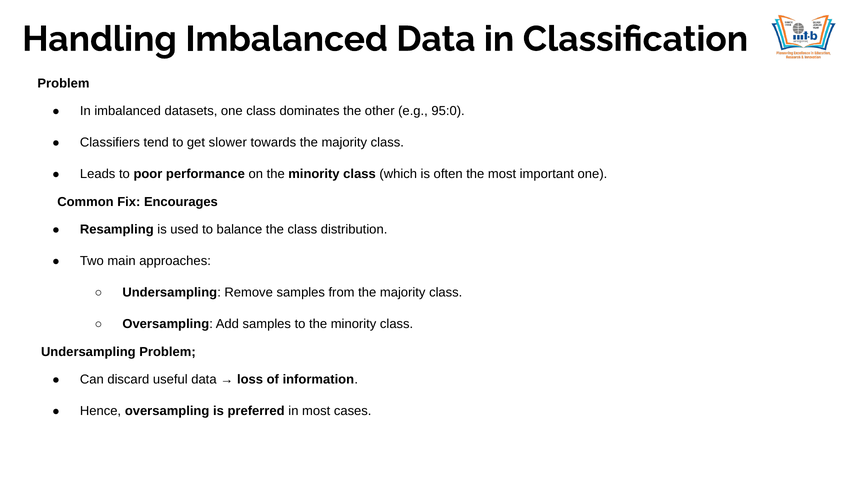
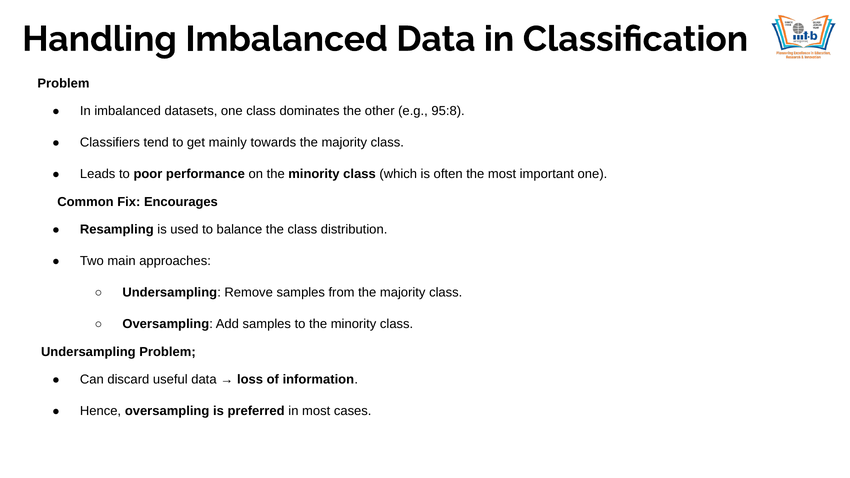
95:0: 95:0 -> 95:8
slower: slower -> mainly
